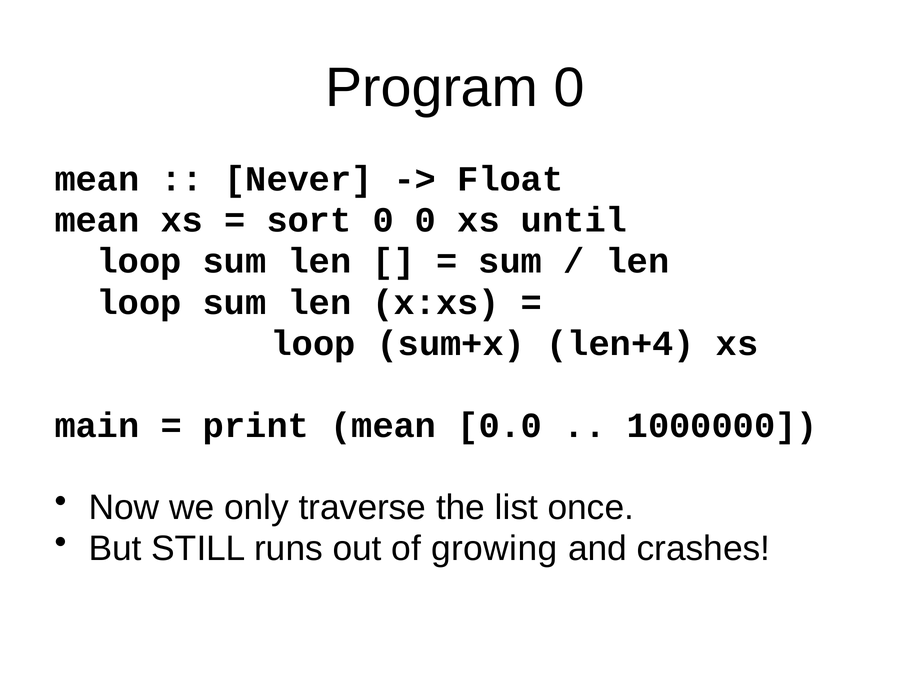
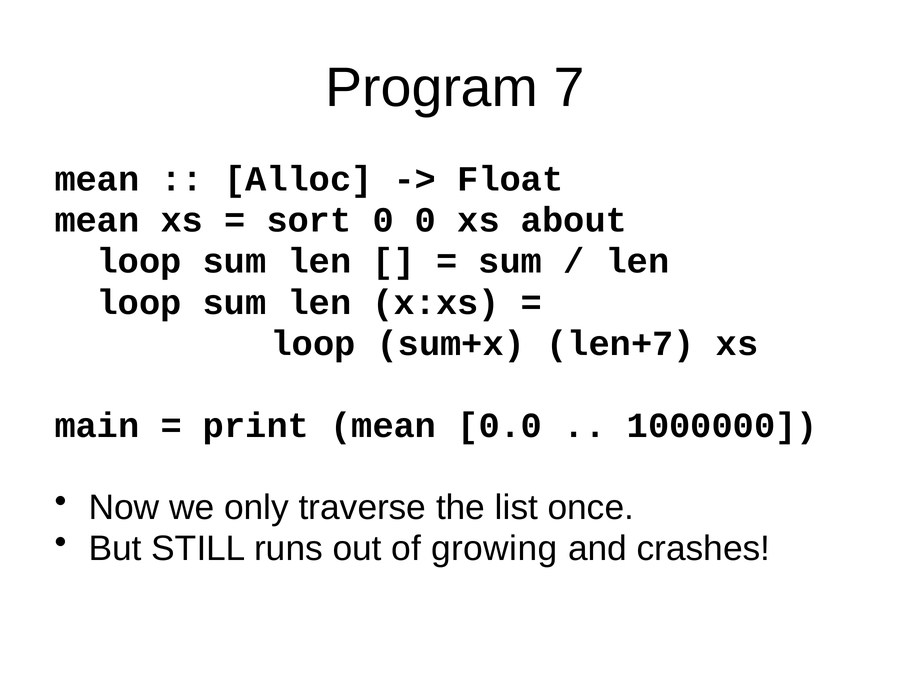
Program 0: 0 -> 7
Never: Never -> Alloc
until: until -> about
len+4: len+4 -> len+7
